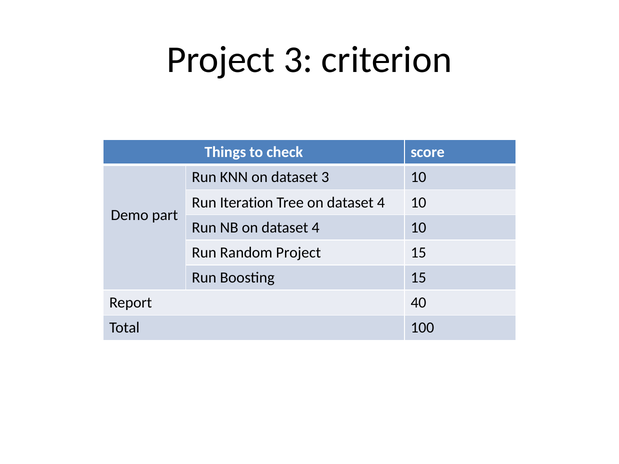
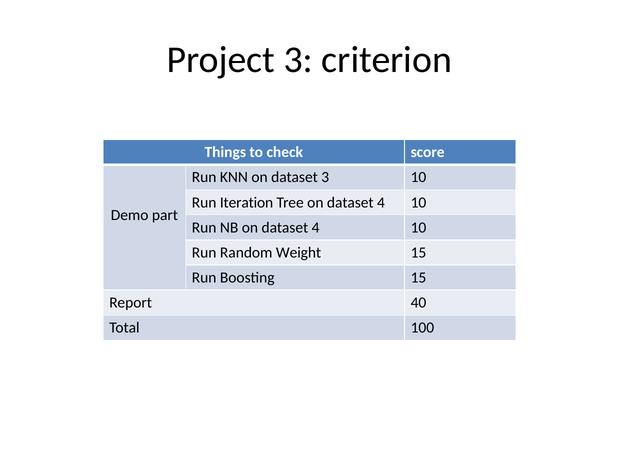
Random Project: Project -> Weight
